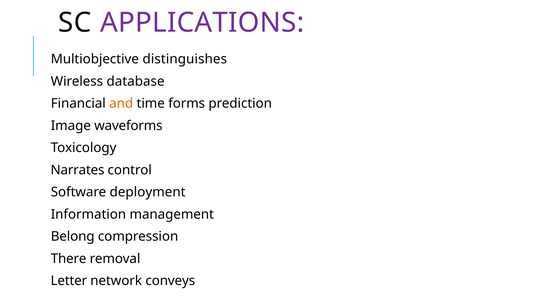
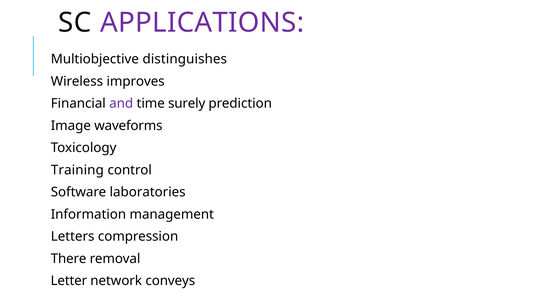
database: database -> improves
and colour: orange -> purple
forms: forms -> surely
Narrates: Narrates -> Training
deployment: deployment -> laboratories
Belong: Belong -> Letters
